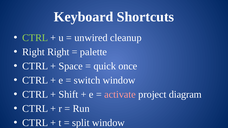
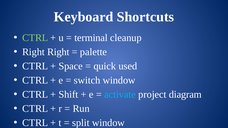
unwired: unwired -> terminal
once: once -> used
activate colour: pink -> light blue
